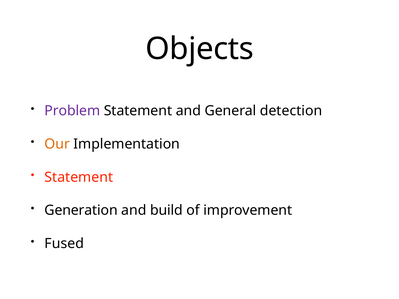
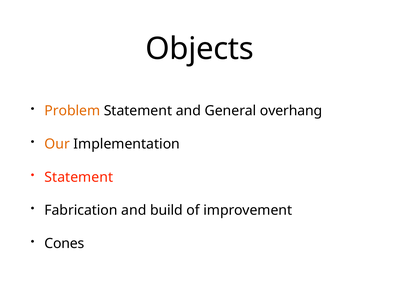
Problem colour: purple -> orange
detection: detection -> overhang
Generation: Generation -> Fabrication
Fused: Fused -> Cones
